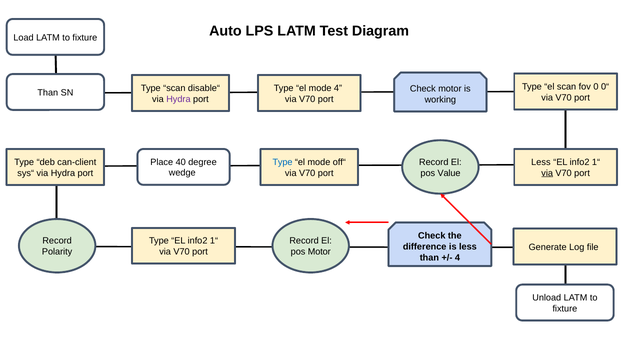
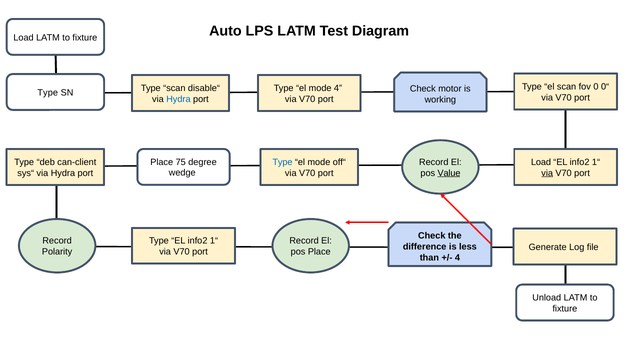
Than at (48, 93): Than -> Type
Hydra at (178, 99) colour: purple -> blue
40: 40 -> 75
Less at (541, 162): Less -> Load
Value underline: none -> present
pos Motor: Motor -> Place
